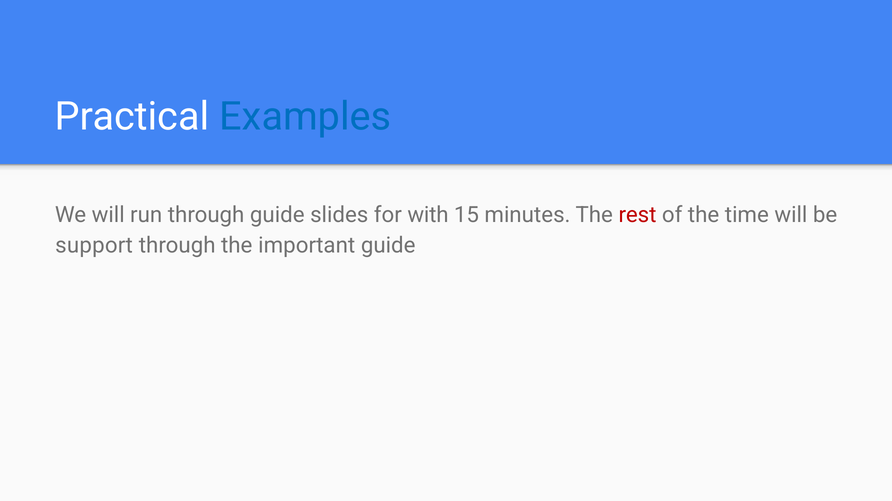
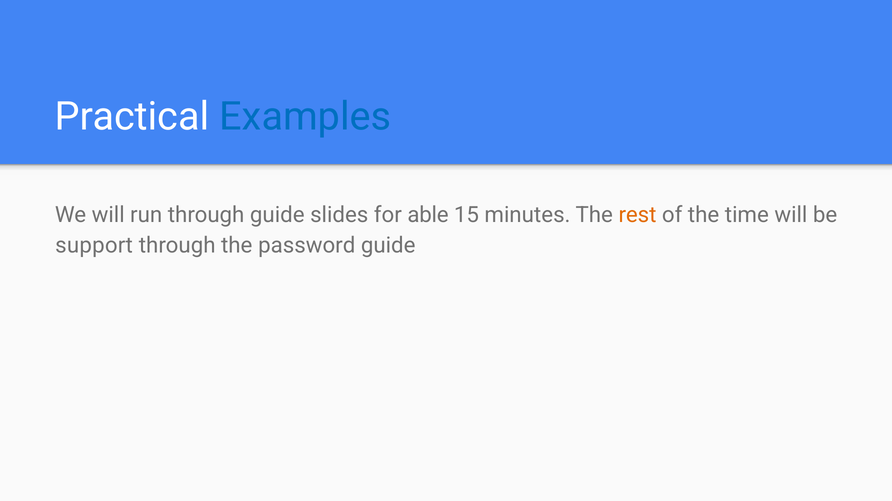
with: with -> able
rest colour: red -> orange
important: important -> password
